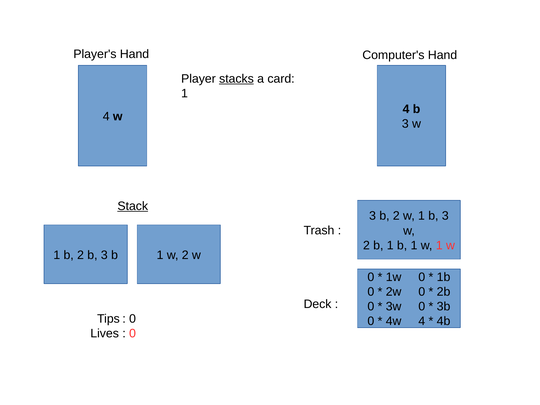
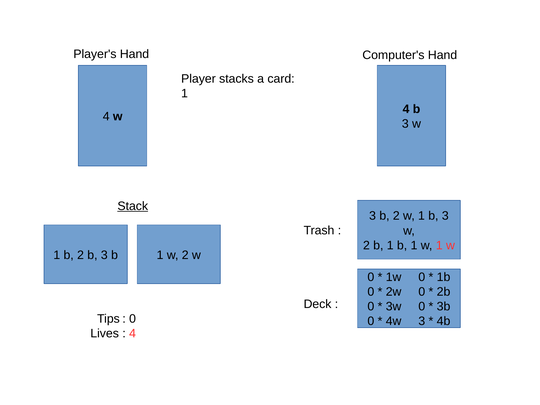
stacks underline: present -> none
4w 4: 4 -> 3
0 at (133, 333): 0 -> 4
